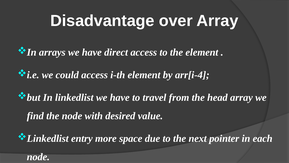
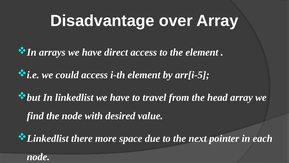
arr[i-4: arr[i-4 -> arr[i-5
entry: entry -> there
